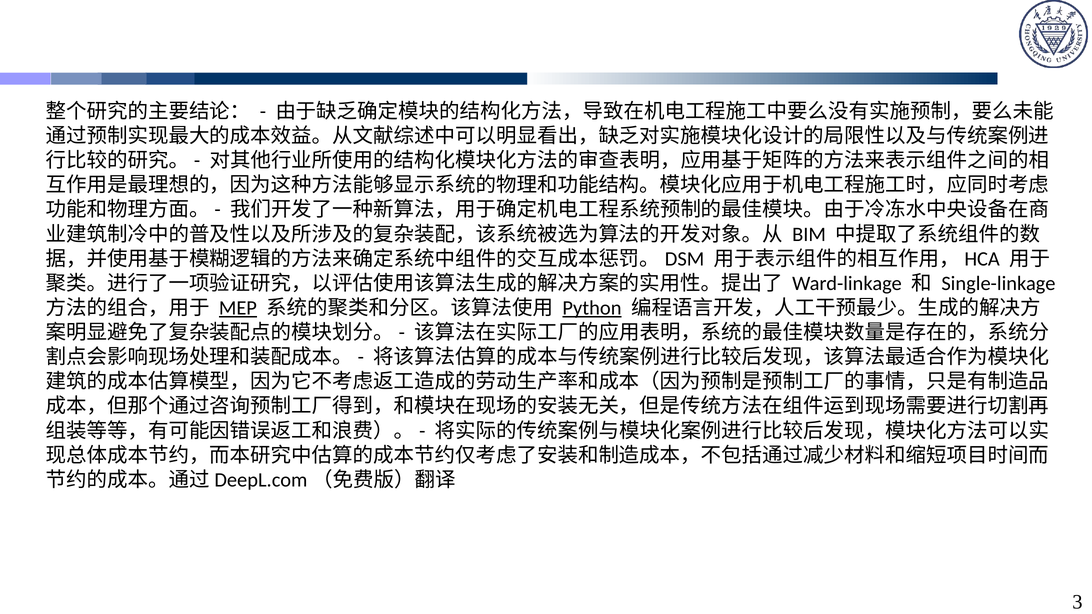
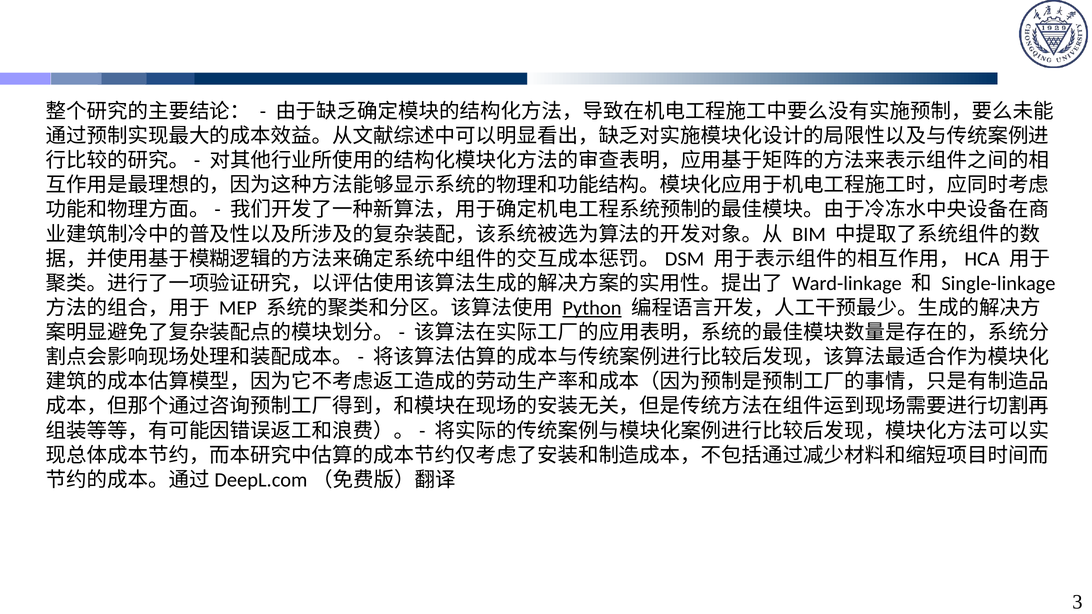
MEP underline: present -> none
